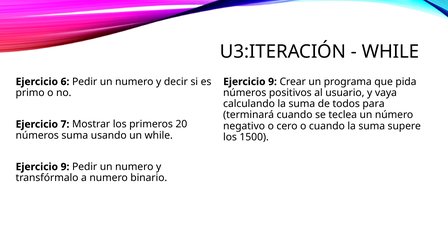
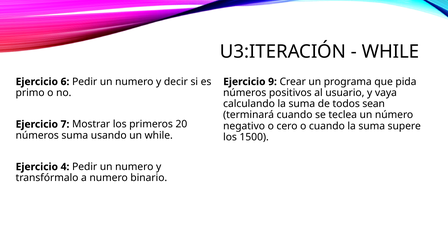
para: para -> sean
9 at (65, 167): 9 -> 4
